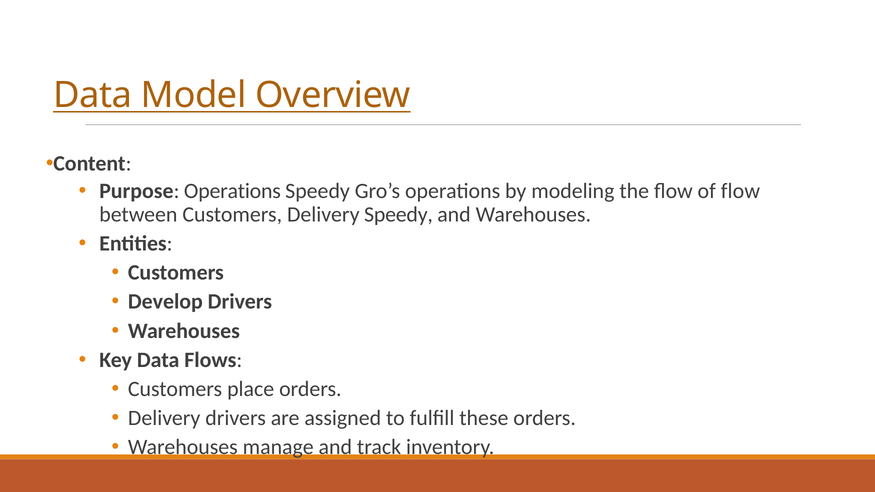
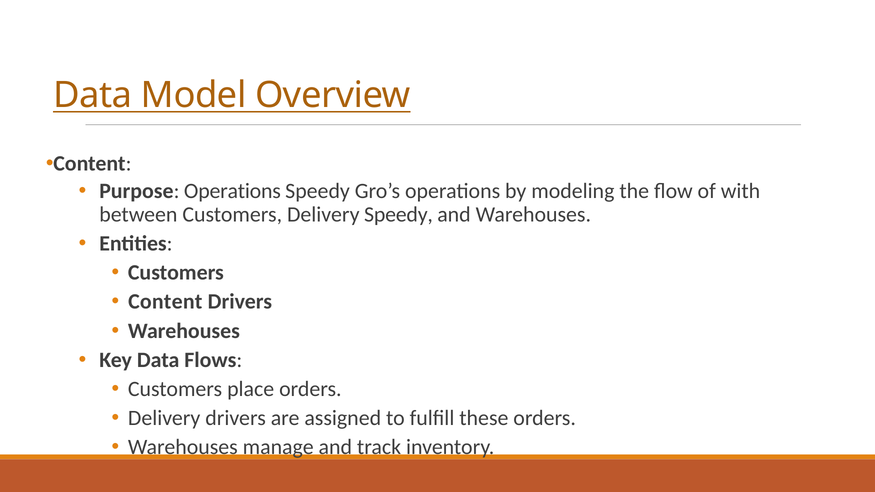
of flow: flow -> with
Develop at (165, 302): Develop -> Content
